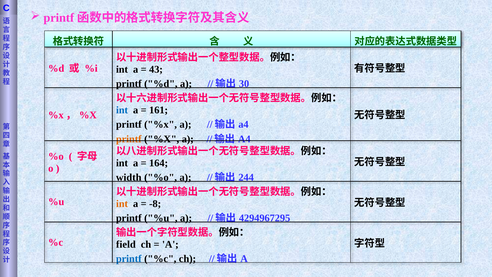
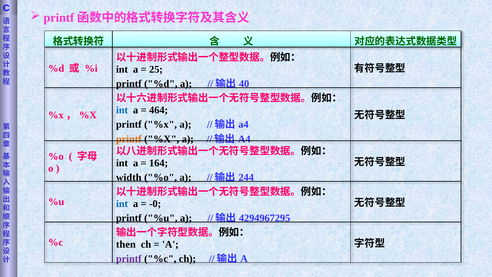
43: 43 -> 25
30: 30 -> 40
161: 161 -> 464
int at (122, 204) colour: orange -> blue
-8: -8 -> -0
field: field -> then
printf at (129, 258) colour: blue -> purple
